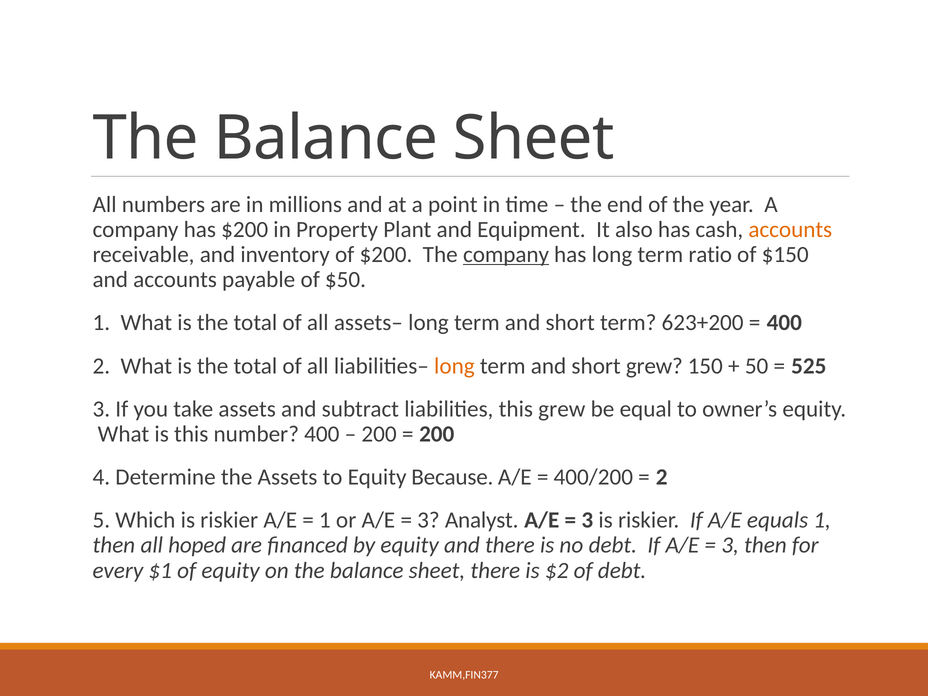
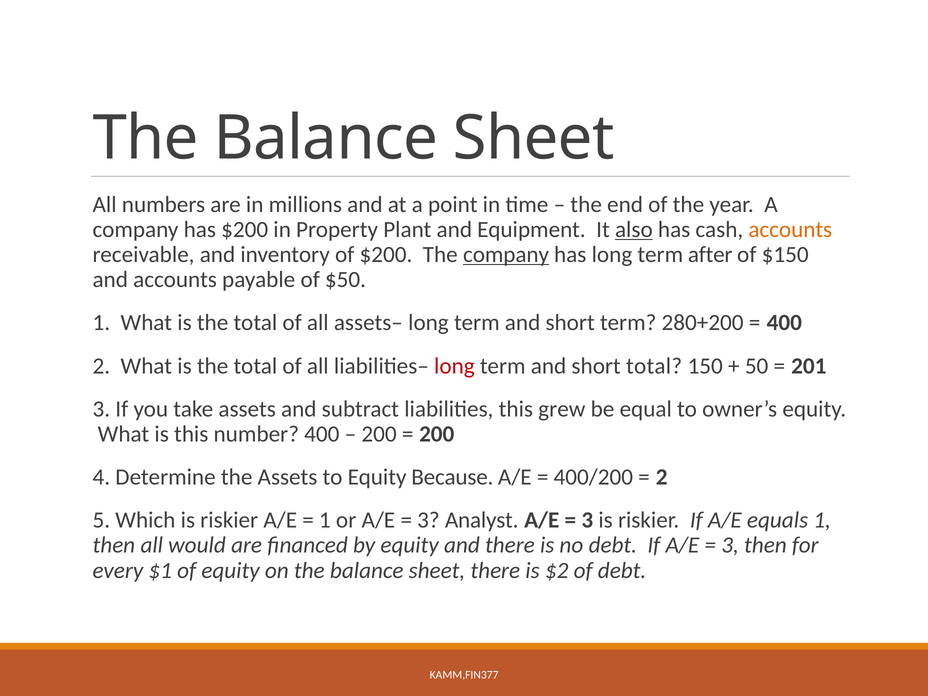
also underline: none -> present
ratio: ratio -> after
623+200: 623+200 -> 280+200
long at (454, 366) colour: orange -> red
short grew: grew -> total
525: 525 -> 201
hoped: hoped -> would
